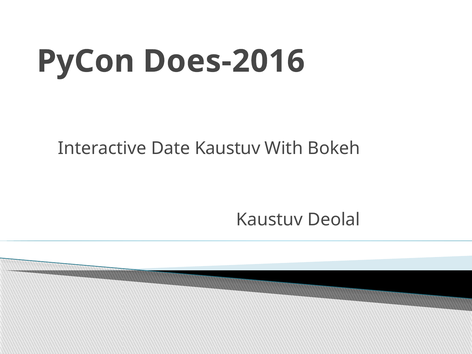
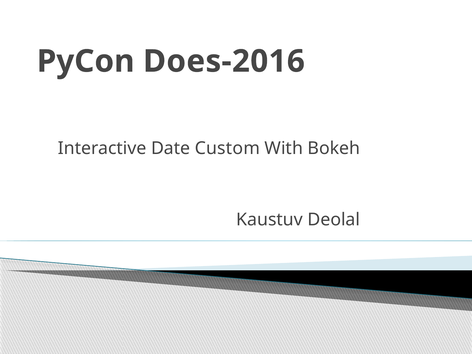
Date Kaustuv: Kaustuv -> Custom
